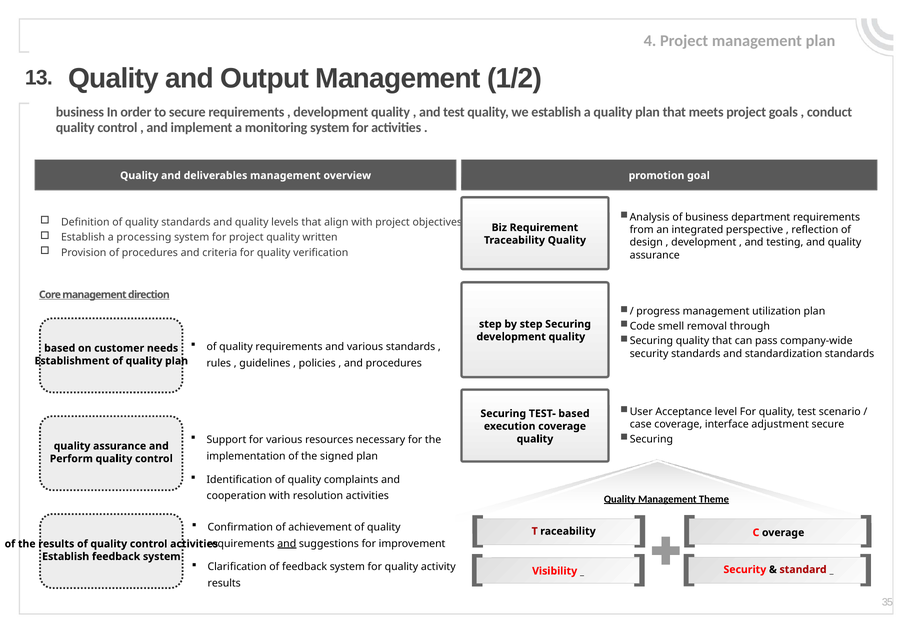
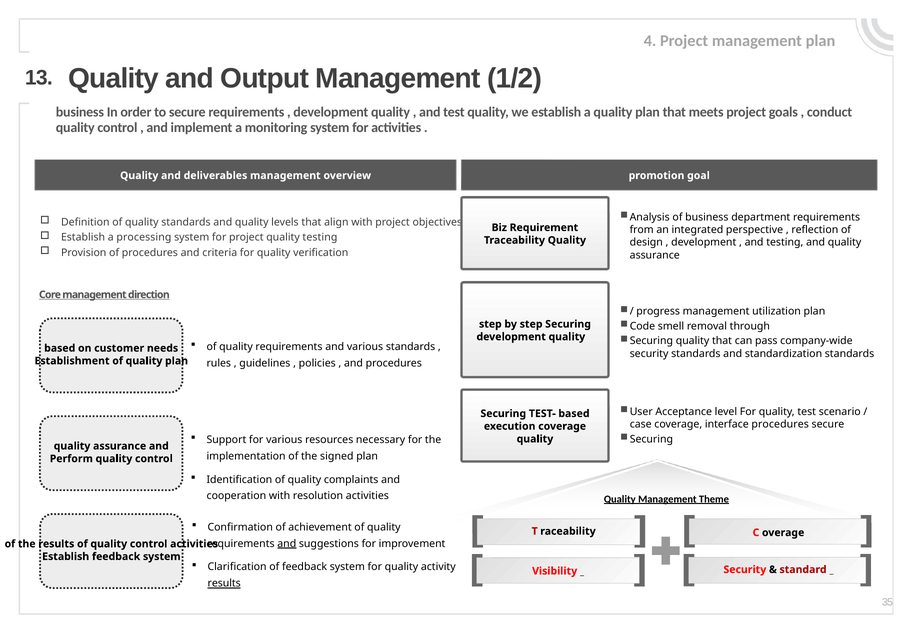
quality written: written -> testing
interface adjustment: adjustment -> procedures
results at (224, 583) underline: none -> present
